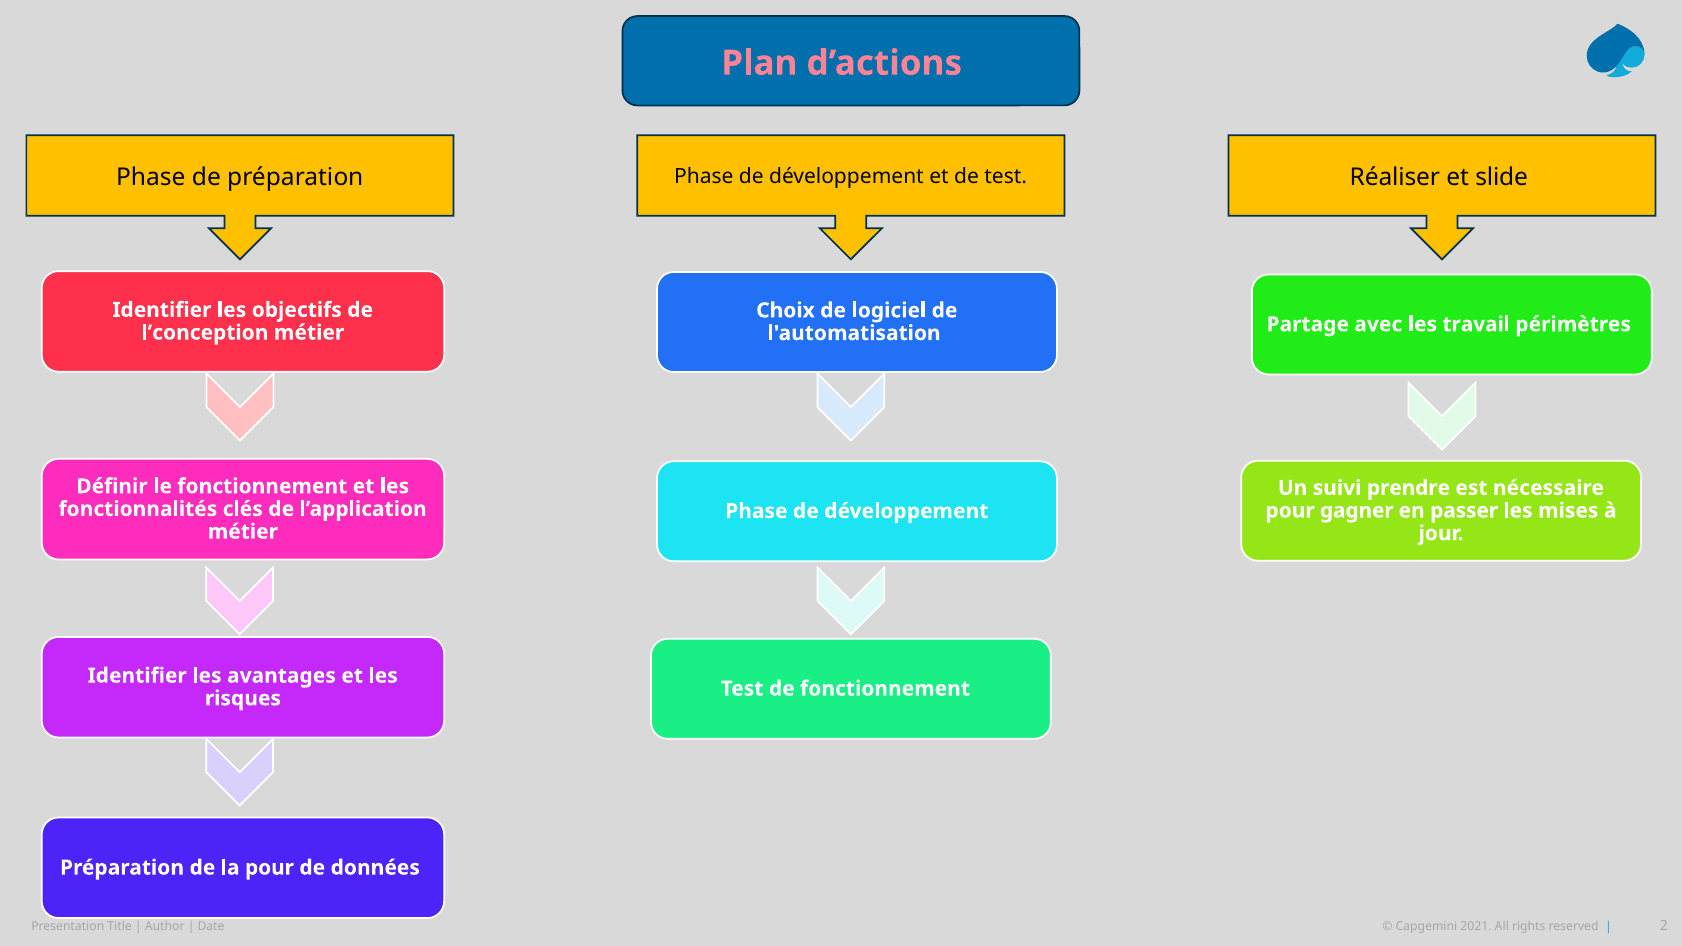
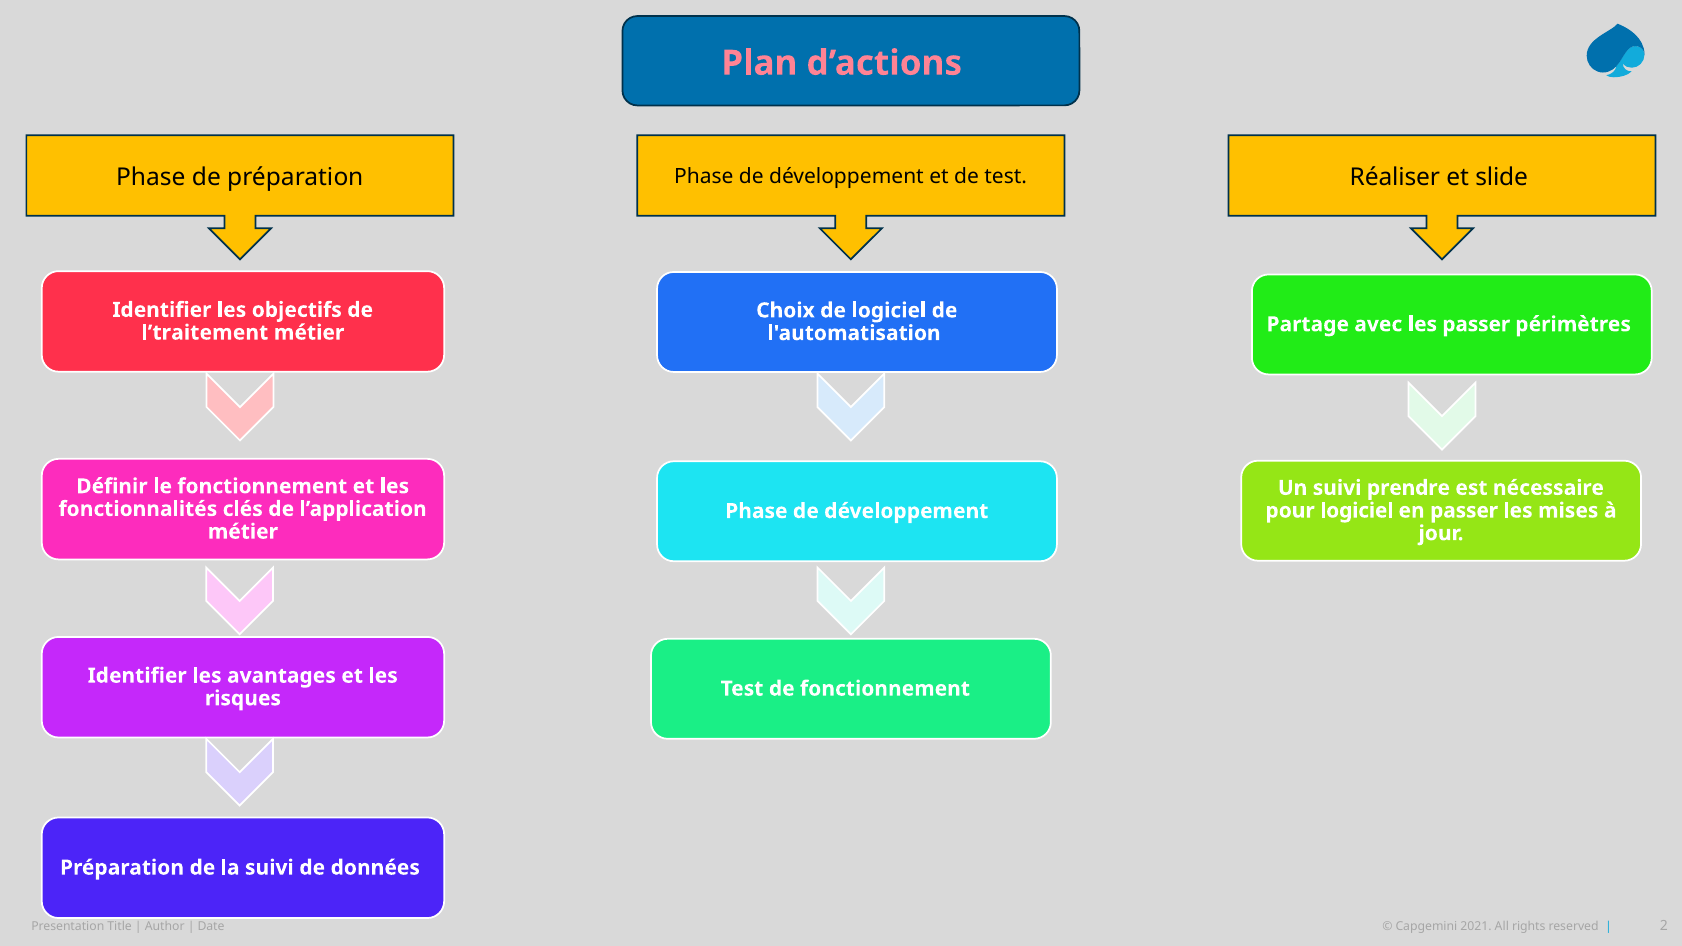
les travail: travail -> passer
l’conception: l’conception -> l’traitement
pour gagner: gagner -> logiciel
la pour: pour -> suivi
